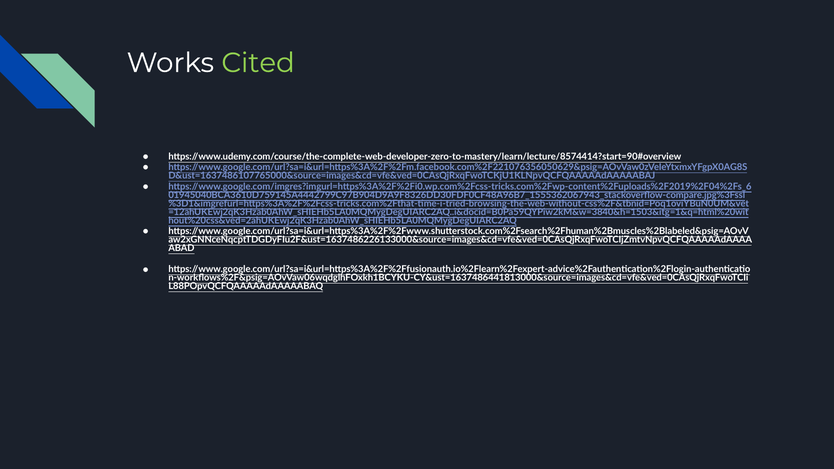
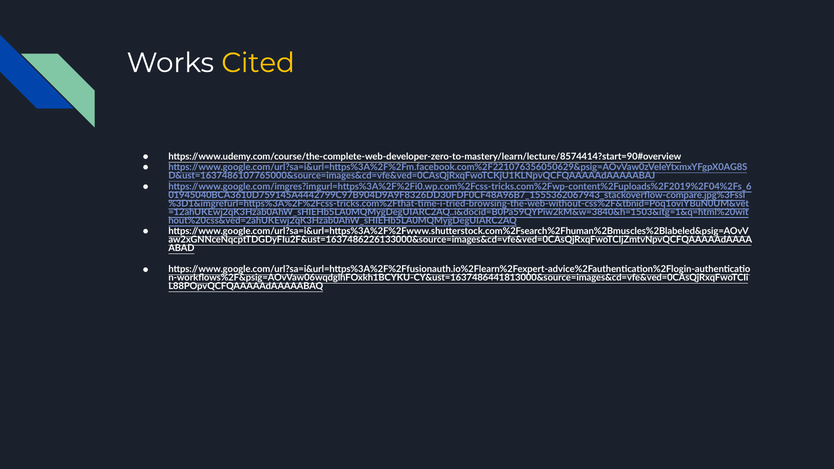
Cited colour: light green -> yellow
